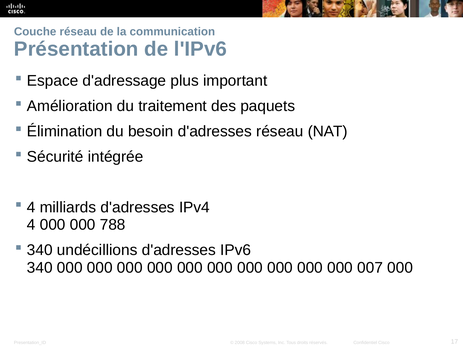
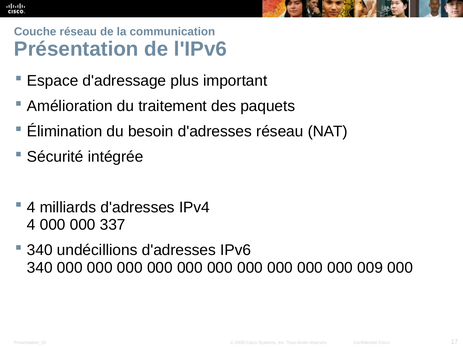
788: 788 -> 337
007: 007 -> 009
